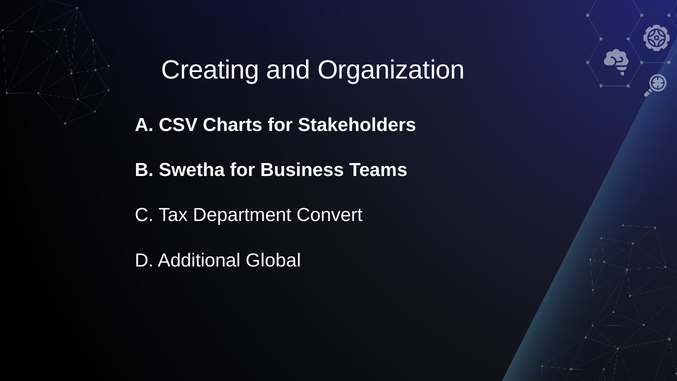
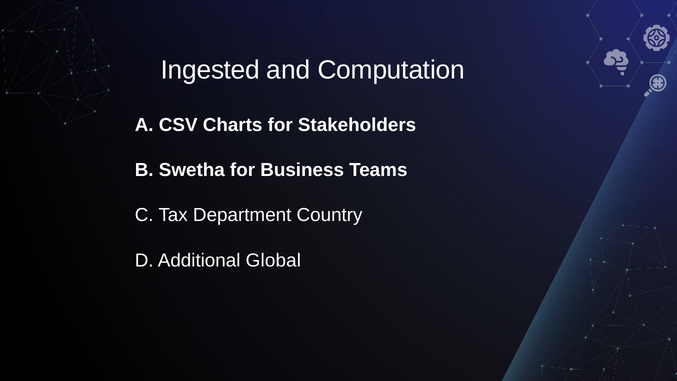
Creating: Creating -> Ingested
Organization: Organization -> Computation
Convert: Convert -> Country
